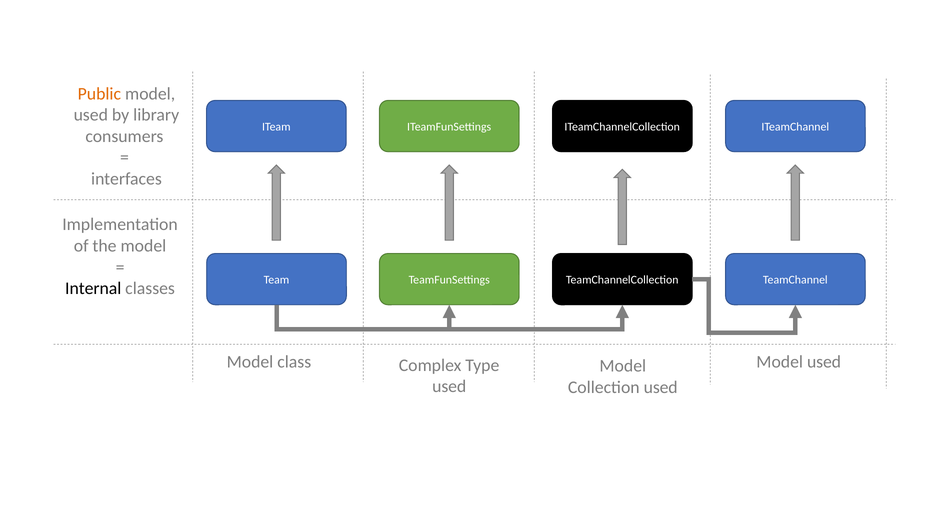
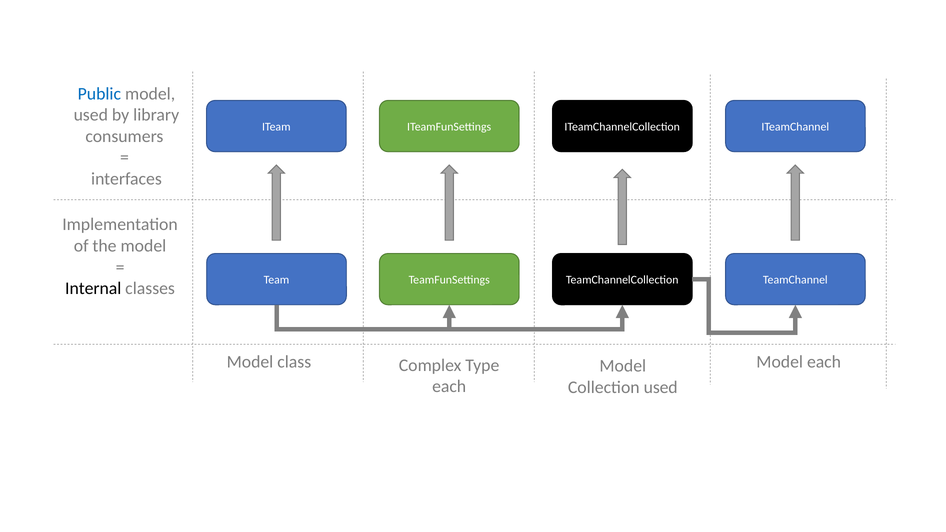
Public colour: orange -> blue
used at (824, 362): used -> each
used at (449, 387): used -> each
